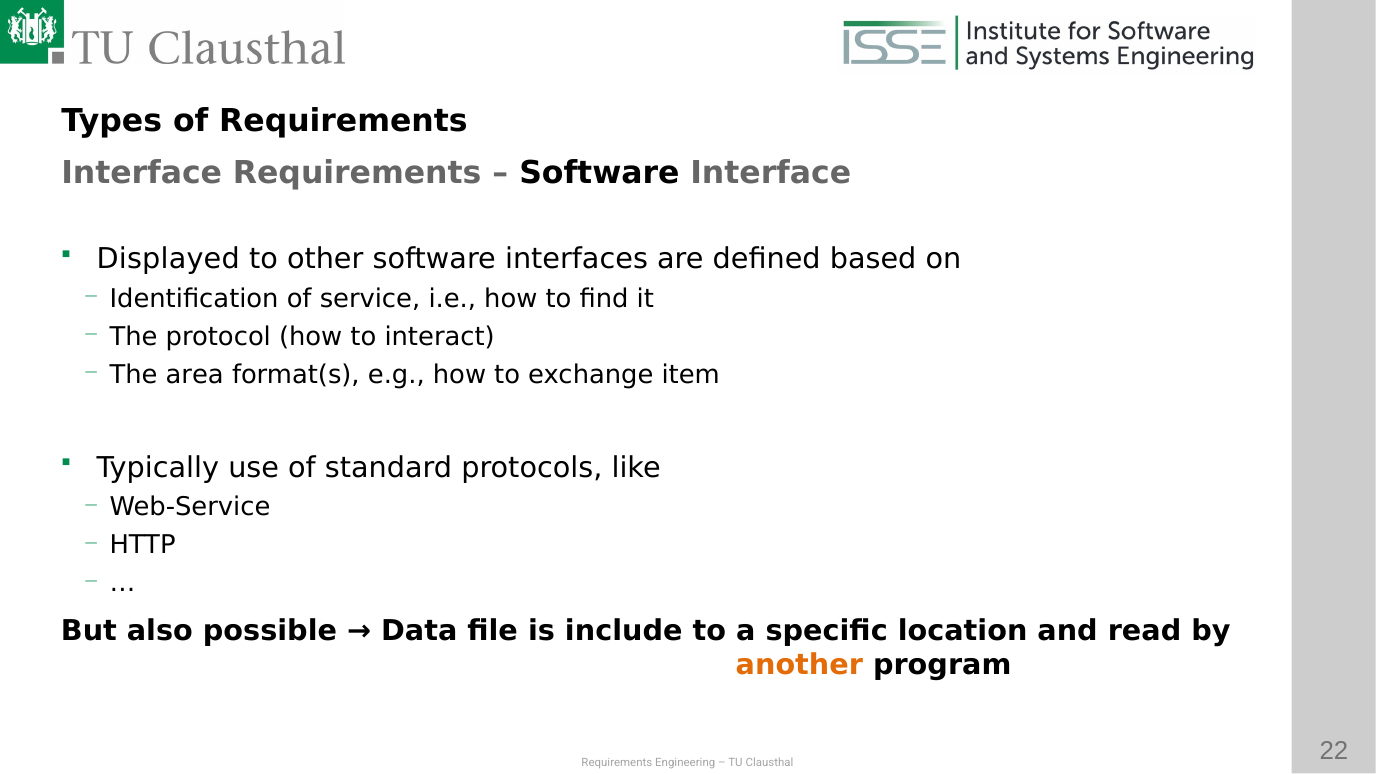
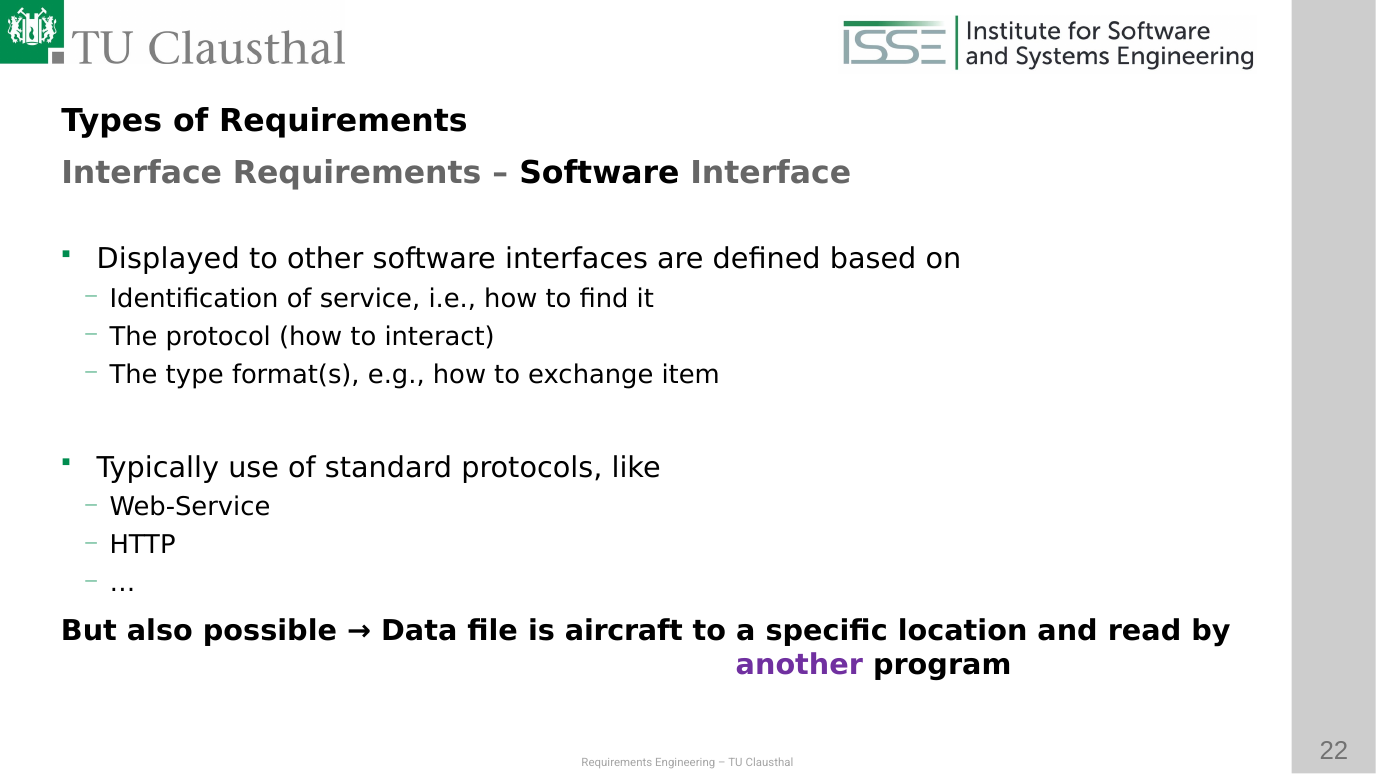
area: area -> type
include: include -> aircraft
another colour: orange -> purple
